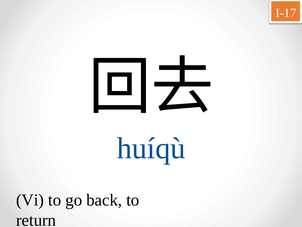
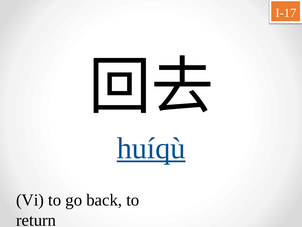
huíqù underline: none -> present
